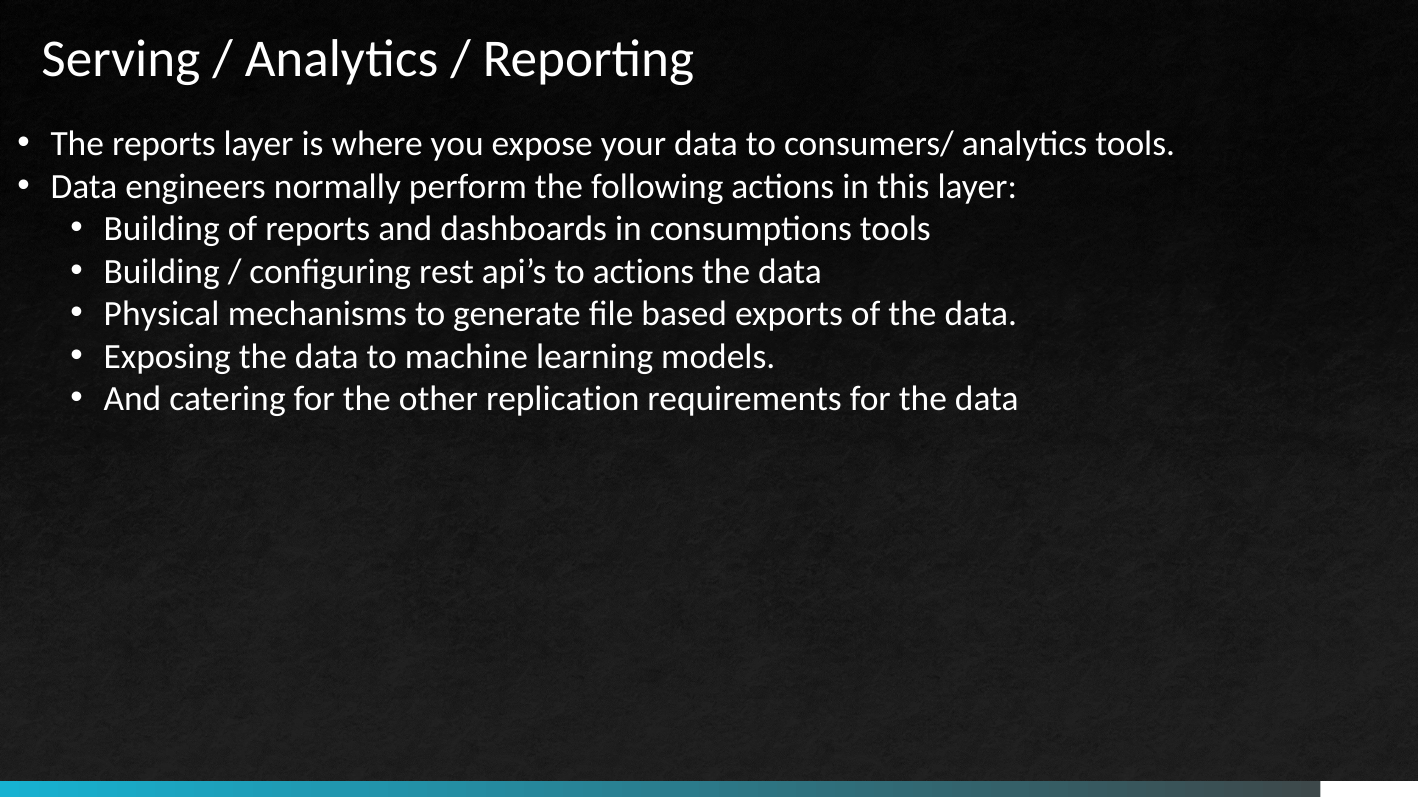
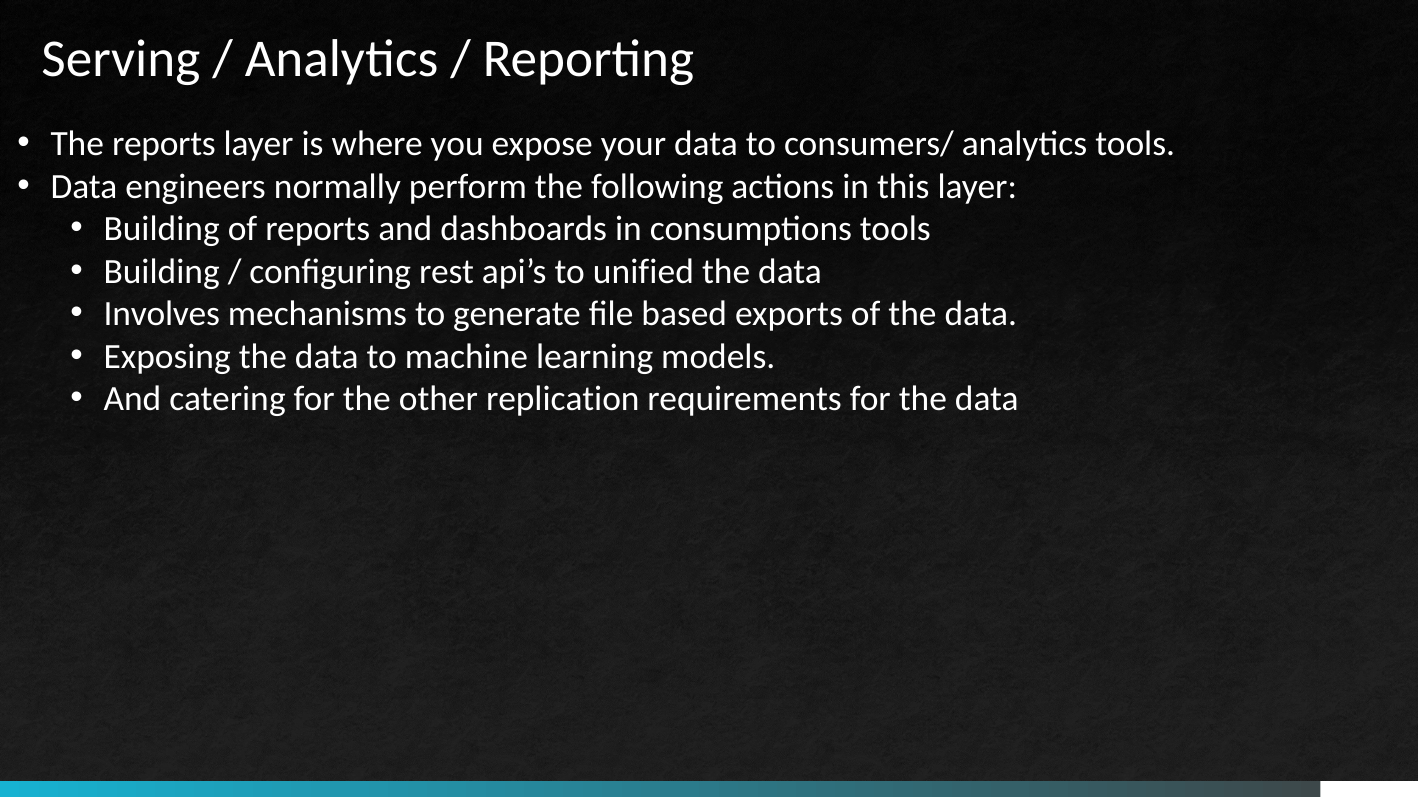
to actions: actions -> unified
Physical: Physical -> Involves
